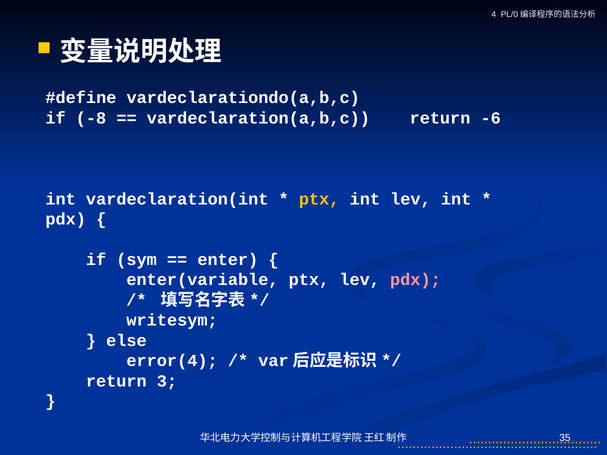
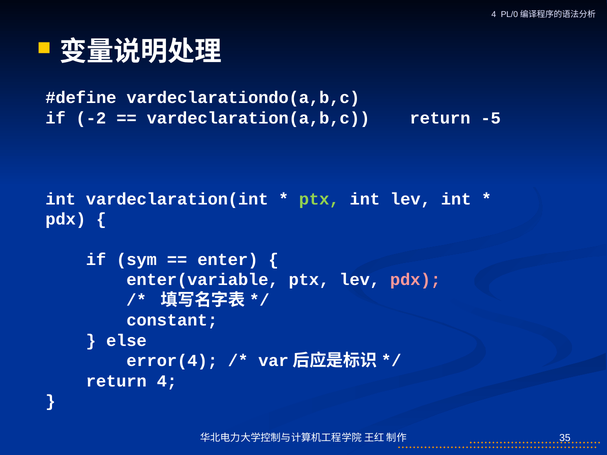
-8: -8 -> -2
-6: -6 -> -5
ptx at (319, 199) colour: yellow -> light green
writesym: writesym -> constant
return 3: 3 -> 4
